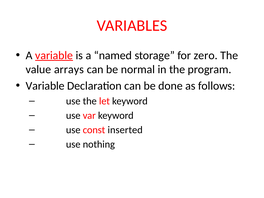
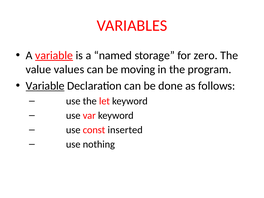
arrays: arrays -> values
normal: normal -> moving
Variable at (45, 86) underline: none -> present
